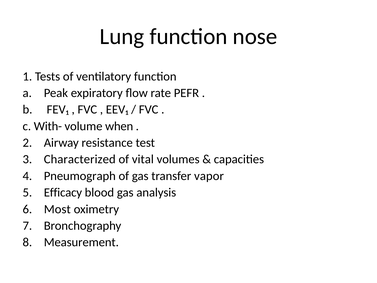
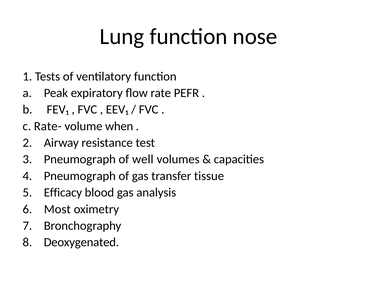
With-: With- -> Rate-
Characterized at (80, 159): Characterized -> Pneumograph
vital: vital -> well
vapor: vapor -> tissue
Measurement: Measurement -> Deoxygenated
